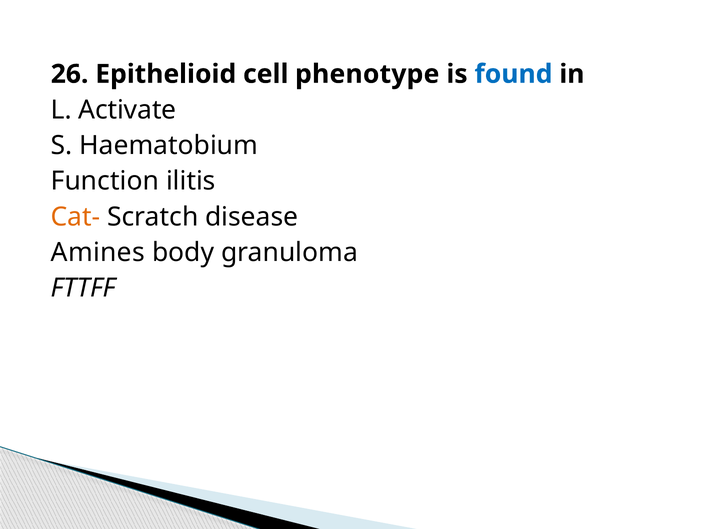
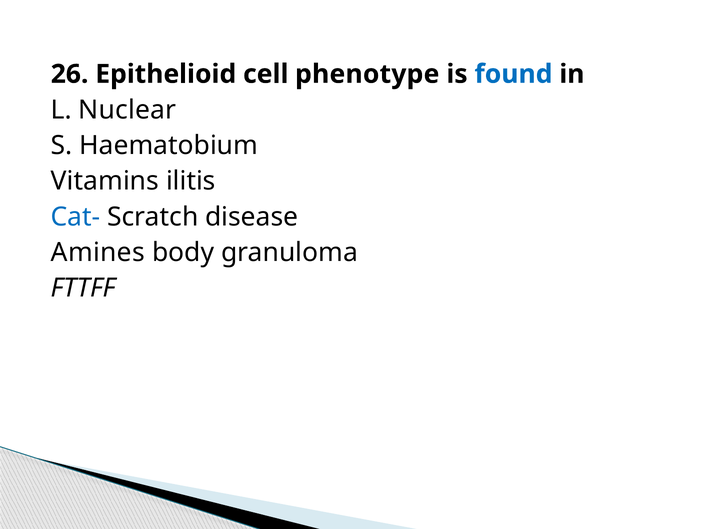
Activate: Activate -> Nuclear
Function: Function -> Vitamins
Cat- colour: orange -> blue
